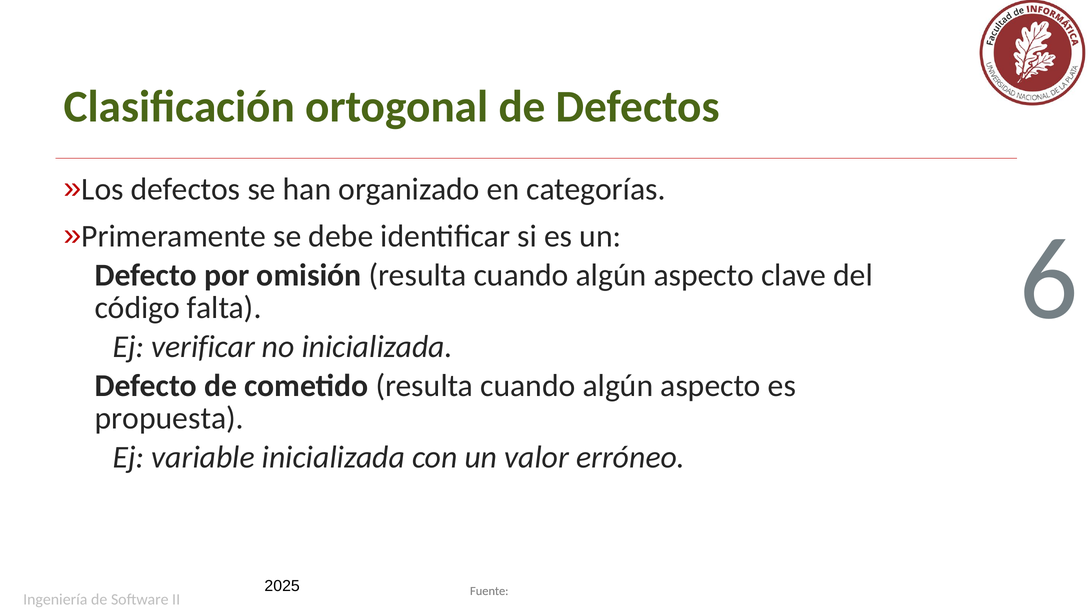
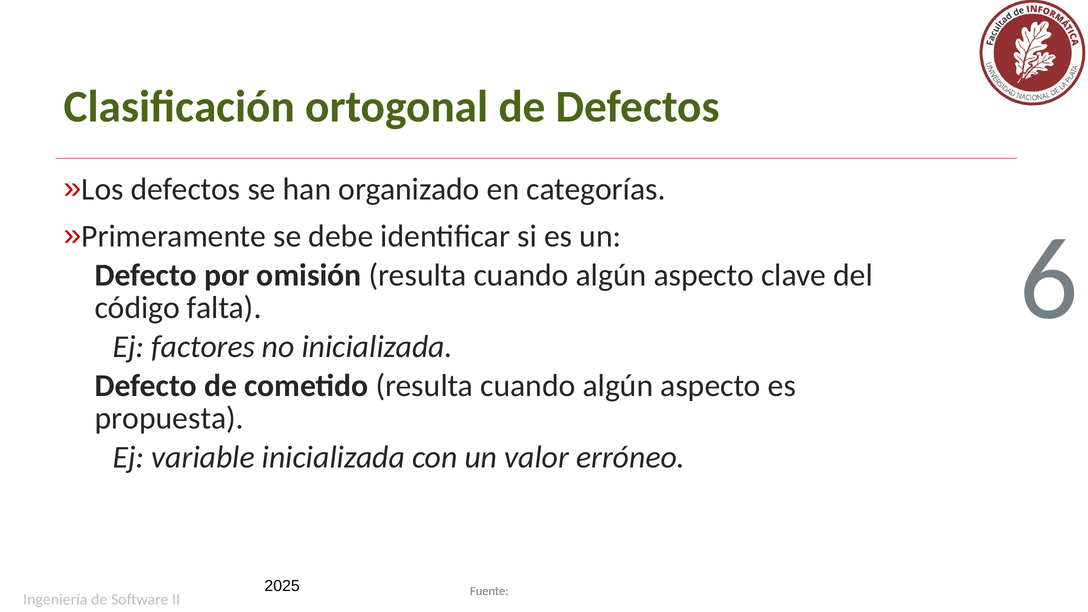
verificar: verificar -> factores
